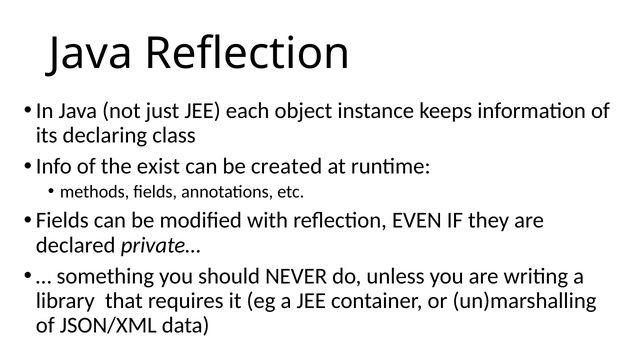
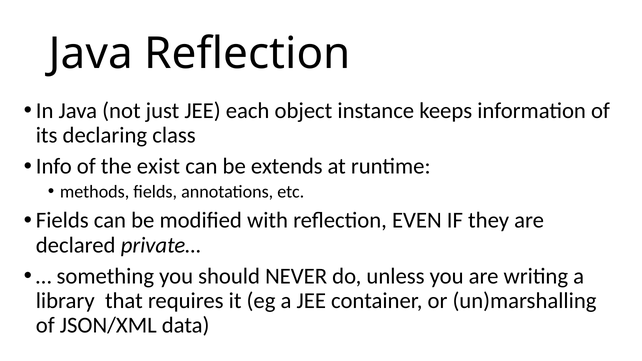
created: created -> extends
